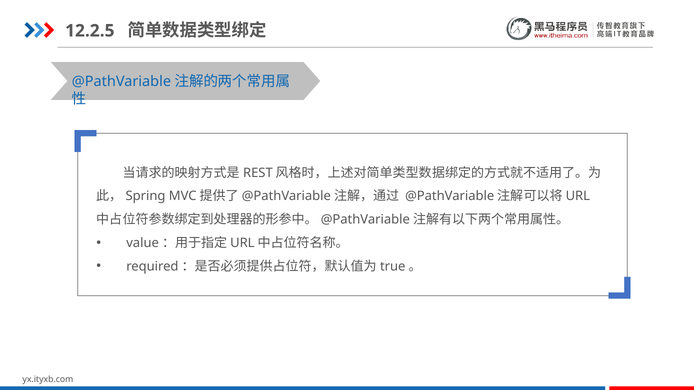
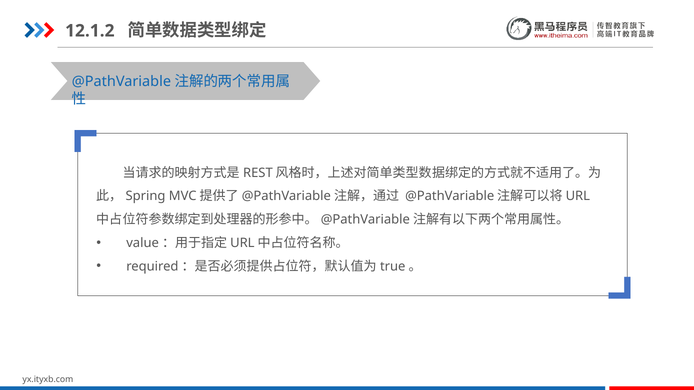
12.2.5: 12.2.5 -> 12.1.2
